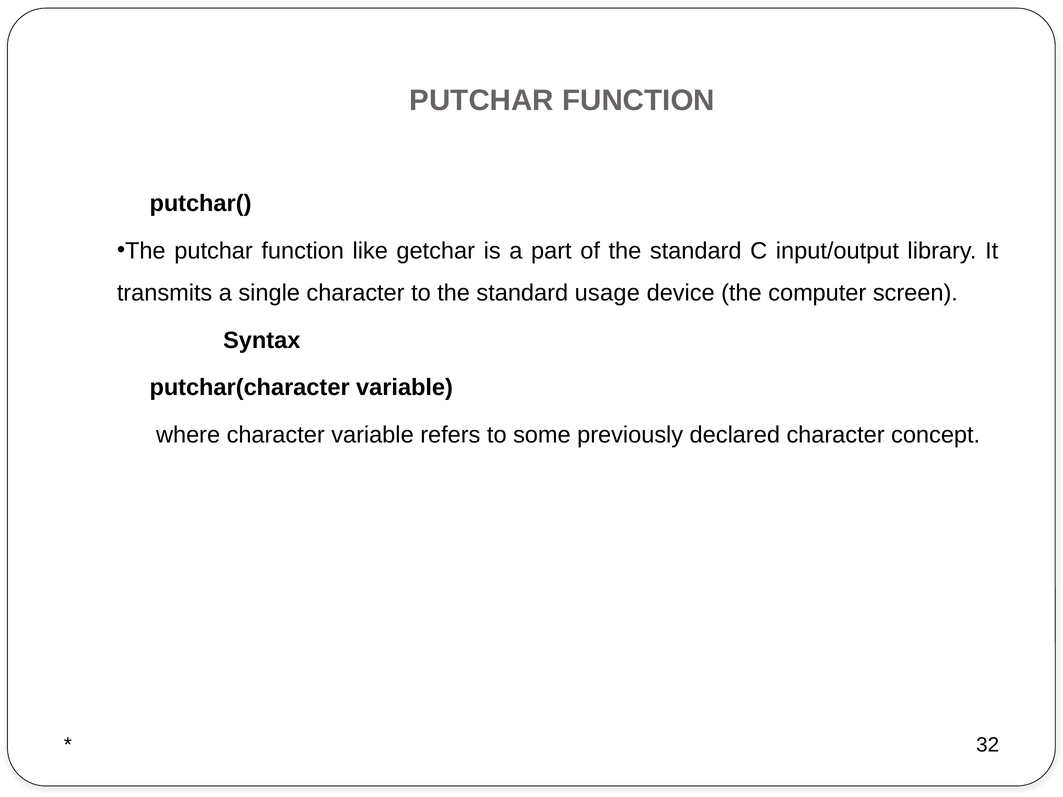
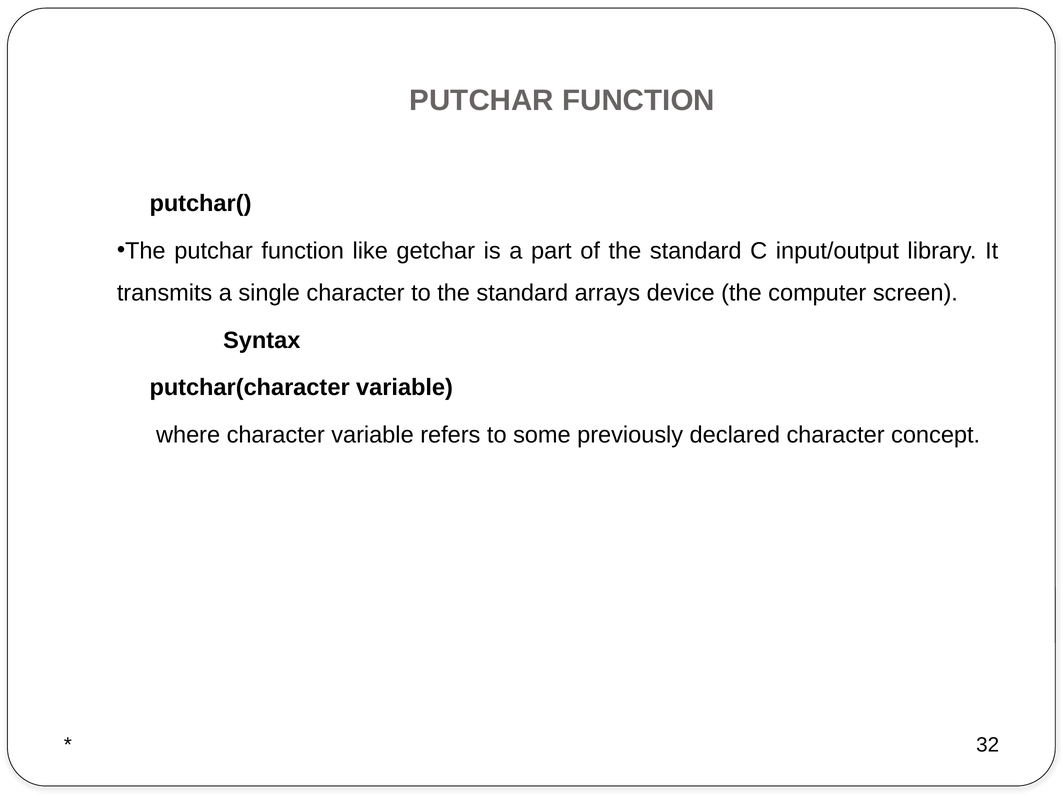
usage: usage -> arrays
